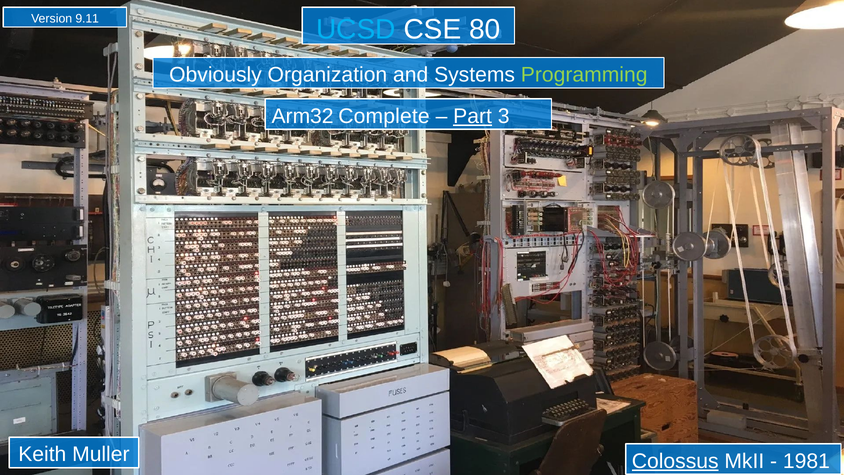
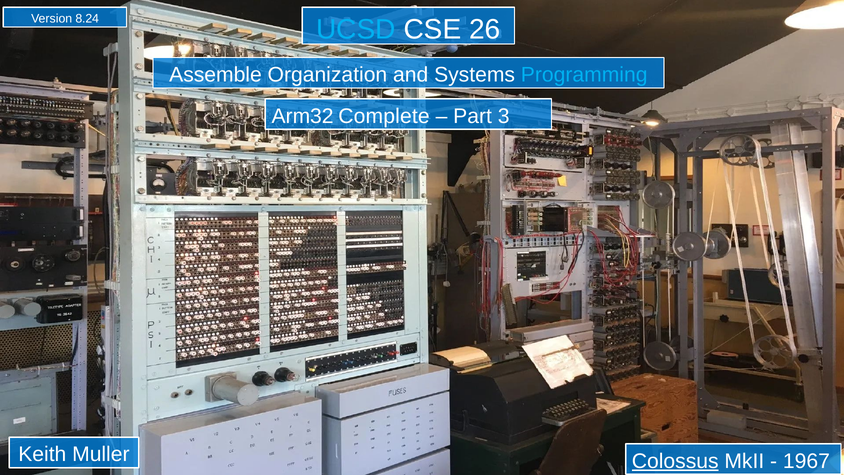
9.11: 9.11 -> 8.24
80: 80 -> 26
Obviously: Obviously -> Assemble
Programming colour: light green -> light blue
Part underline: present -> none
1981: 1981 -> 1967
